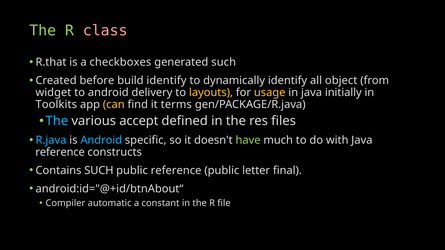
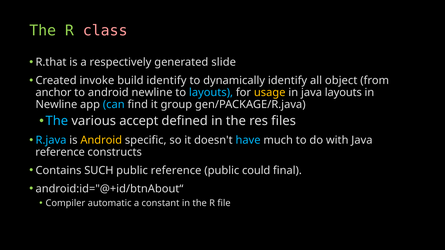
checkboxes: checkboxes -> respectively
generated such: such -> slide
before: before -> invoke
widget: widget -> anchor
android delivery: delivery -> newline
layouts at (211, 93) colour: yellow -> light blue
java initially: initially -> layouts
Toolkits at (56, 105): Toolkits -> Newline
can colour: yellow -> light blue
terms: terms -> group
Android at (101, 140) colour: light blue -> yellow
have colour: light green -> light blue
letter: letter -> could
